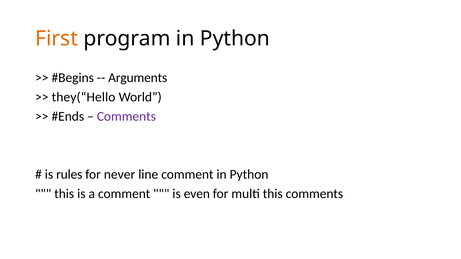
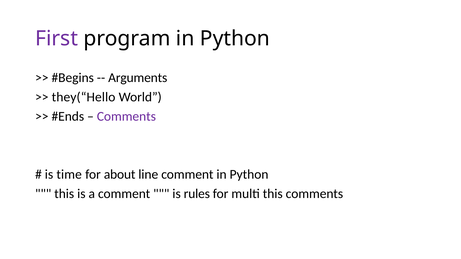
First colour: orange -> purple
rules: rules -> time
never: never -> about
even: even -> rules
